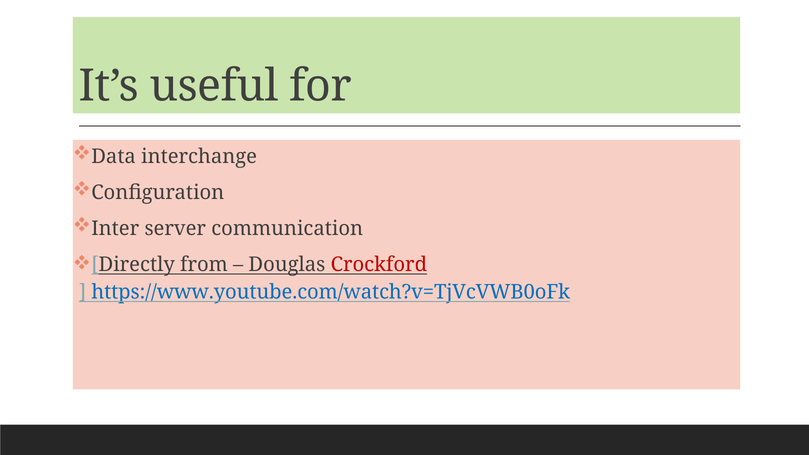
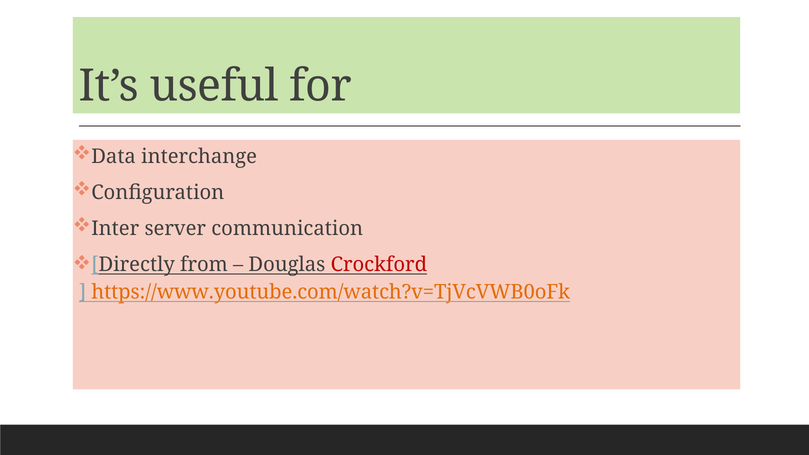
https://www.youtube.com/watch?v=TjVcVWB0oFk colour: blue -> orange
